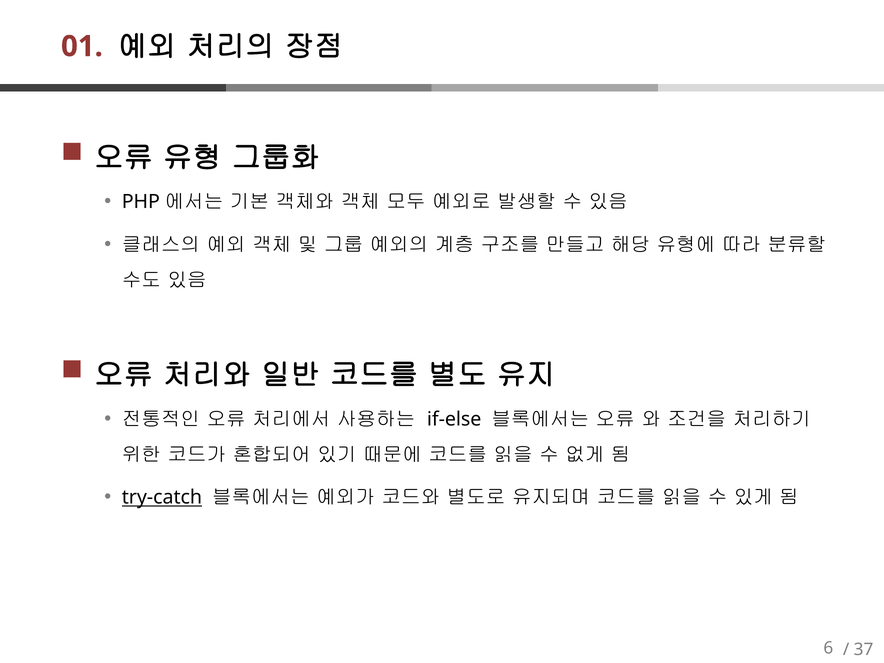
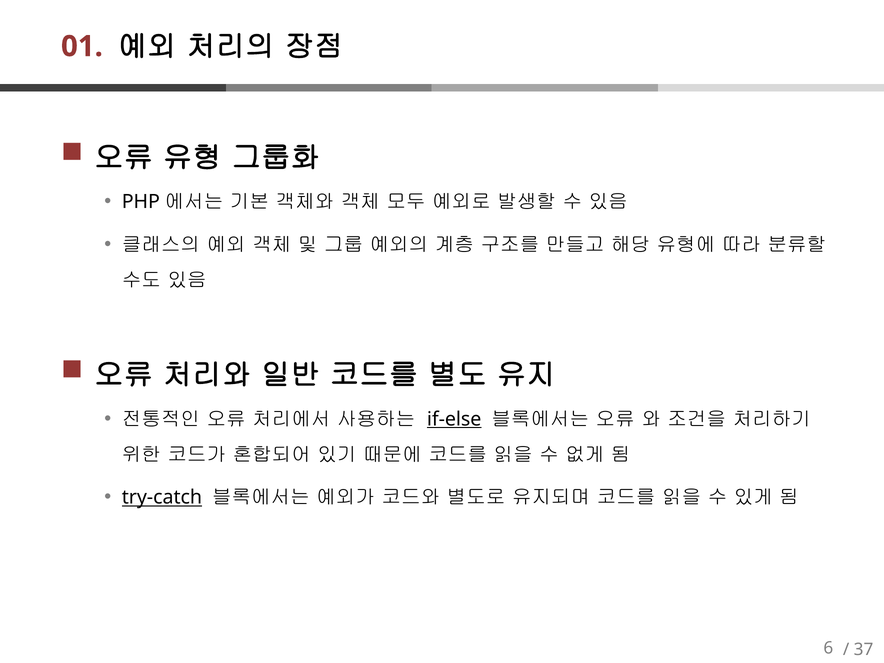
if-else underline: none -> present
